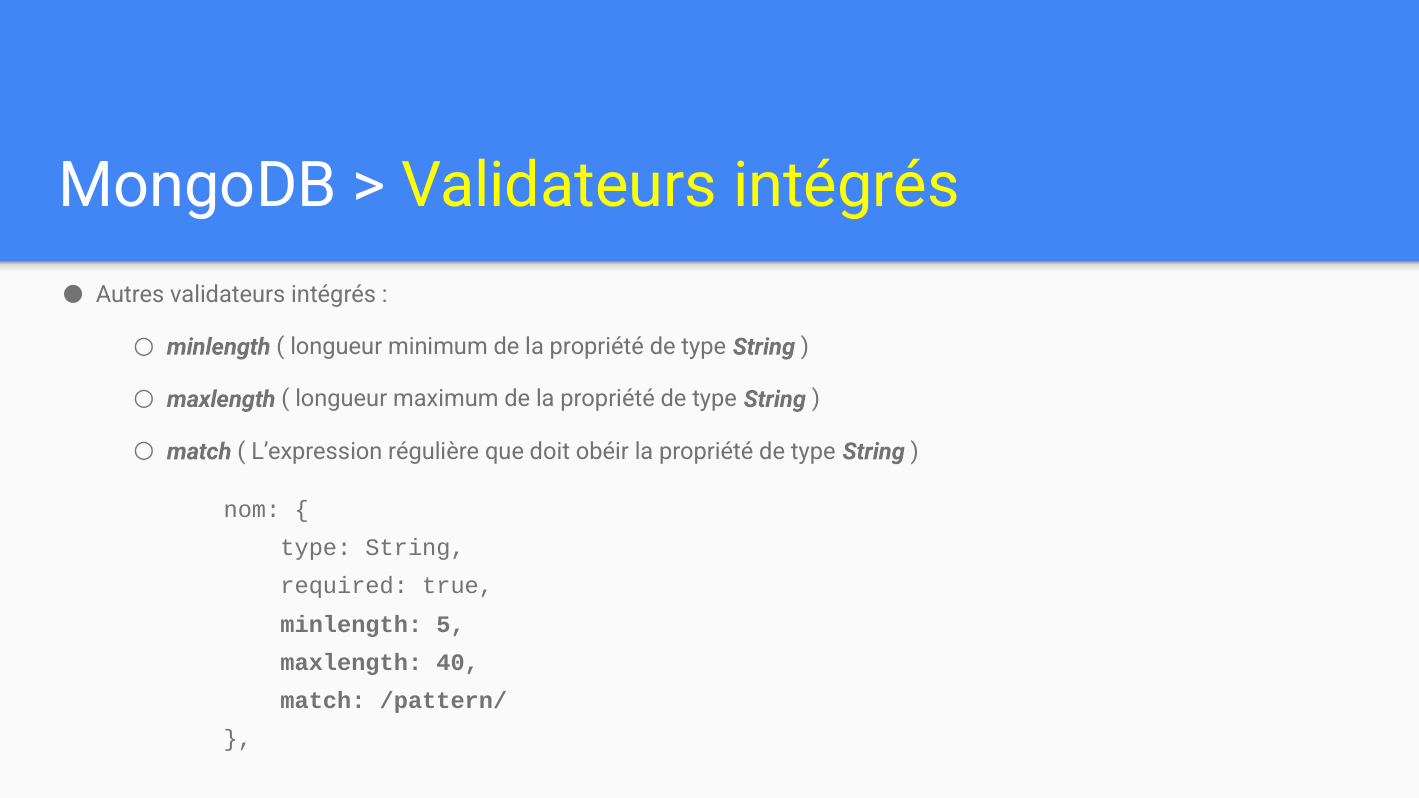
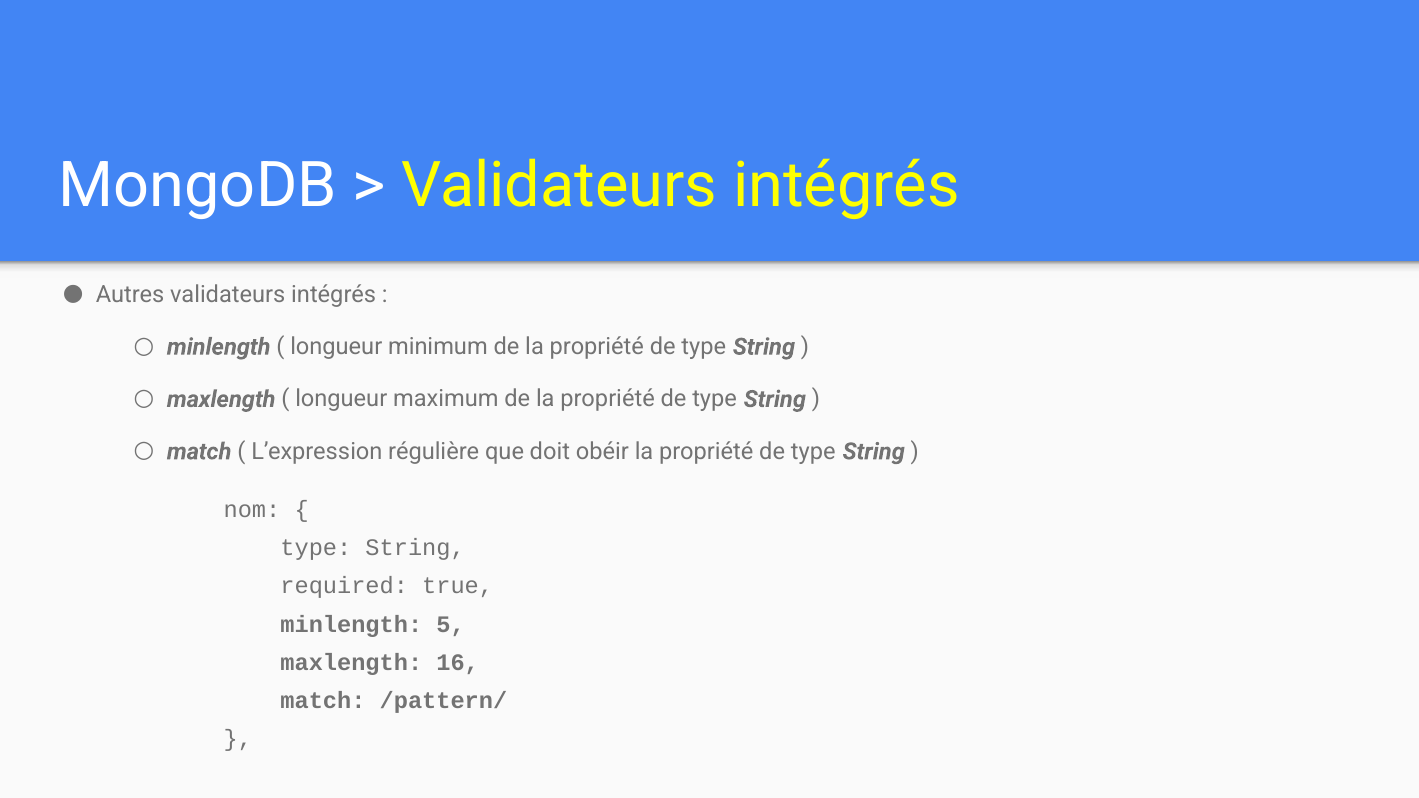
40: 40 -> 16
